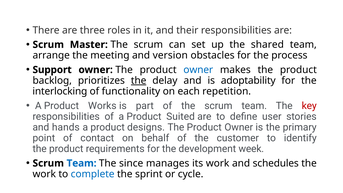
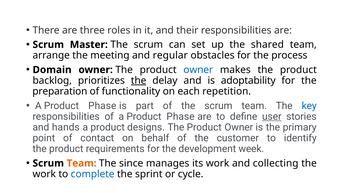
version: version -> regular
Support: Support -> Domain
interlocking: interlocking -> preparation
Works at (102, 106): Works -> Phase
key colour: red -> blue
of a Product Suited: Suited -> Phase
user underline: none -> present
Team at (82, 163) colour: blue -> orange
schedules: schedules -> collecting
